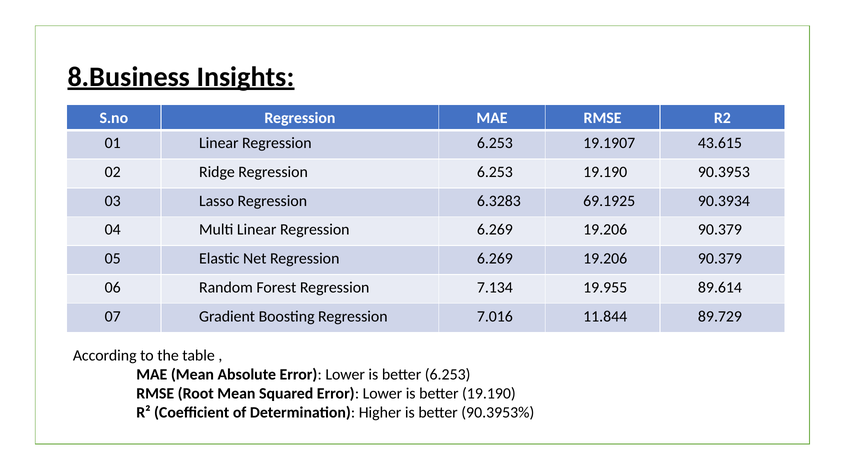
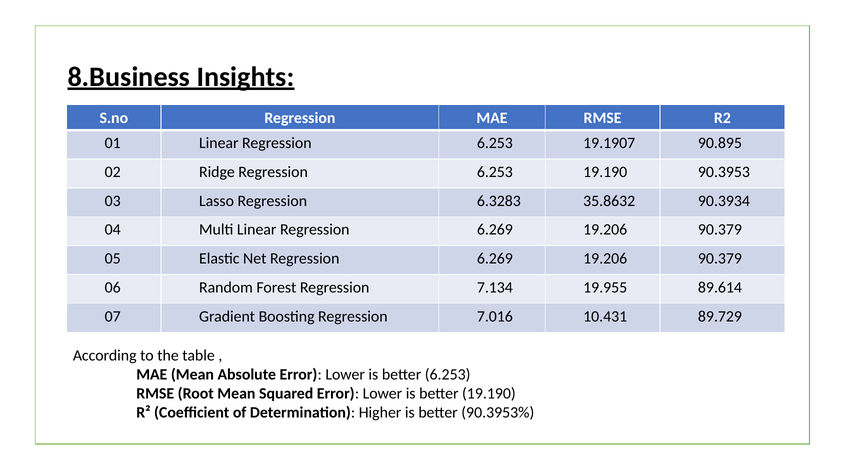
43.615: 43.615 -> 90.895
69.1925: 69.1925 -> 35.8632
11.844: 11.844 -> 10.431
